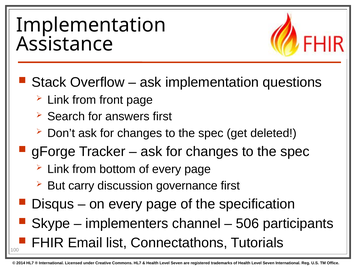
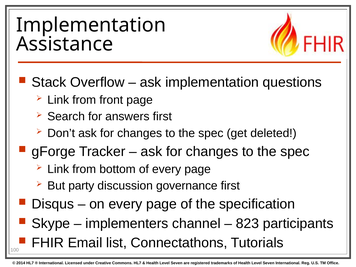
carry: carry -> party
506: 506 -> 823
